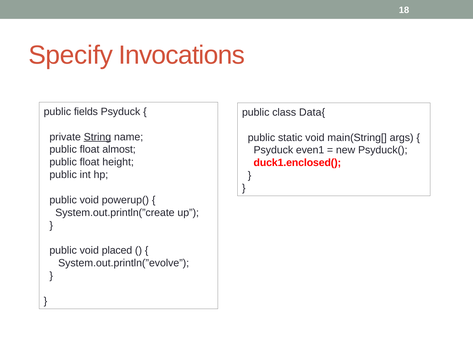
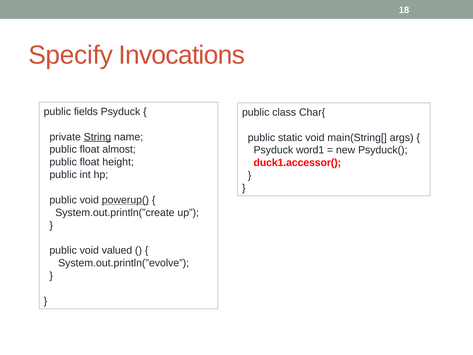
Data{: Data{ -> Char{
even1: even1 -> word1
duck1.enclosed(: duck1.enclosed( -> duck1.accessor(
powerup( underline: none -> present
placed: placed -> valued
